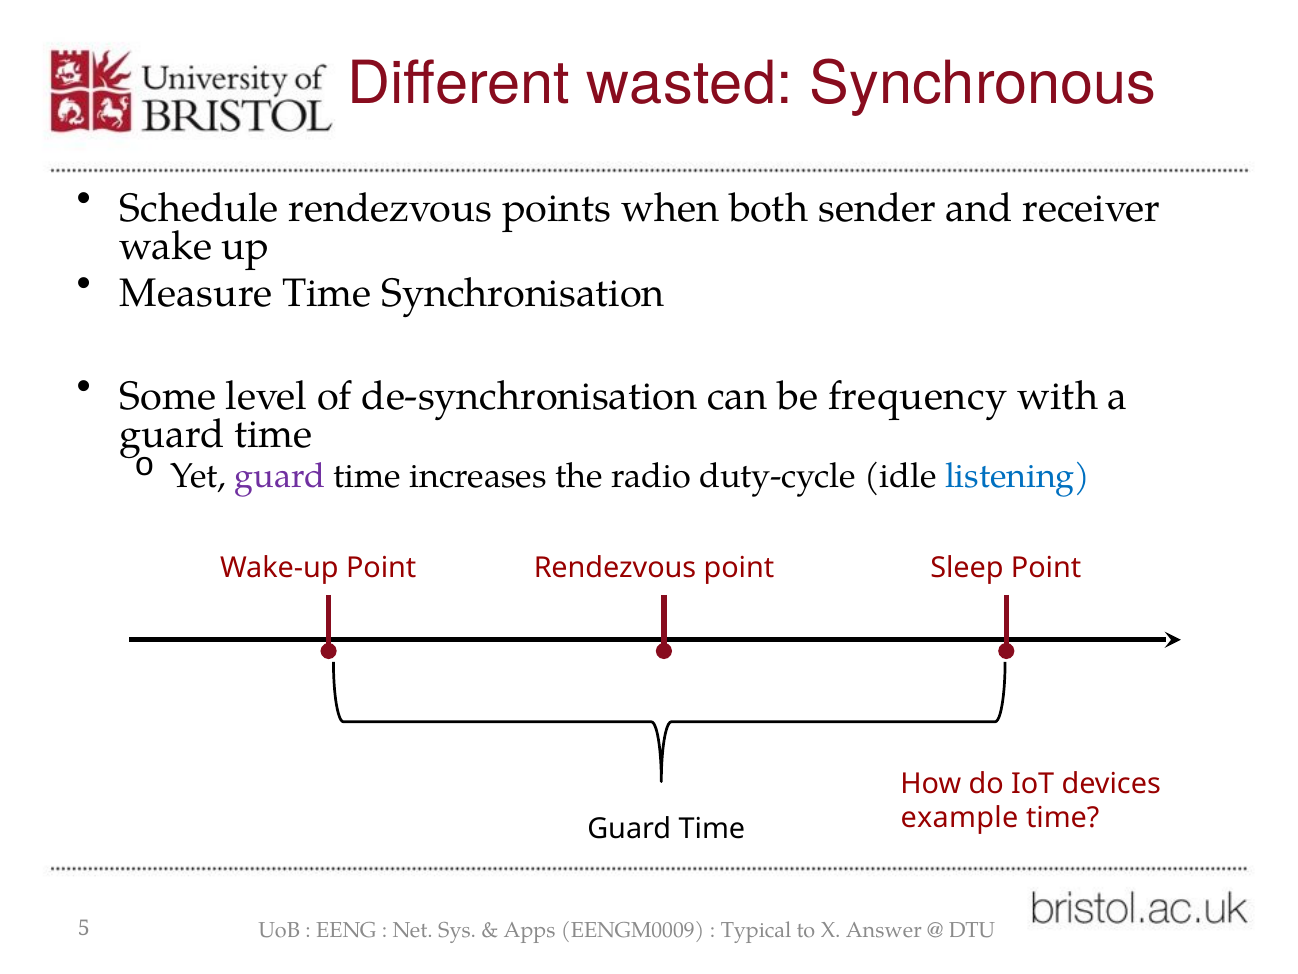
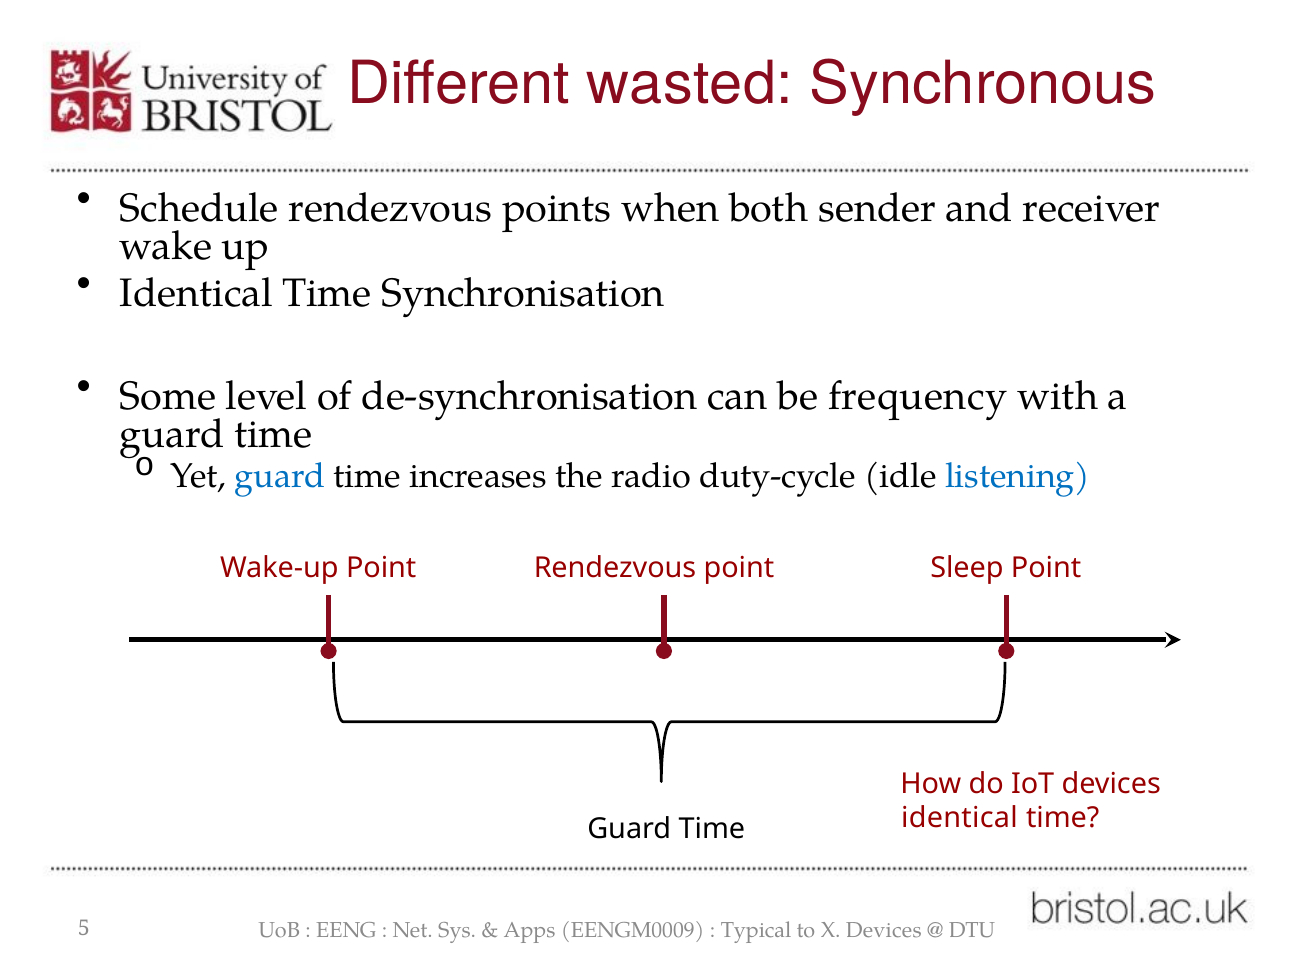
Measure at (196, 293): Measure -> Identical
guard at (280, 476) colour: purple -> blue
example at (959, 818): example -> identical
X Answer: Answer -> Devices
